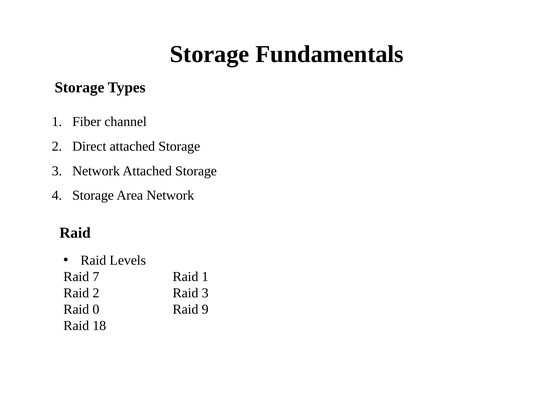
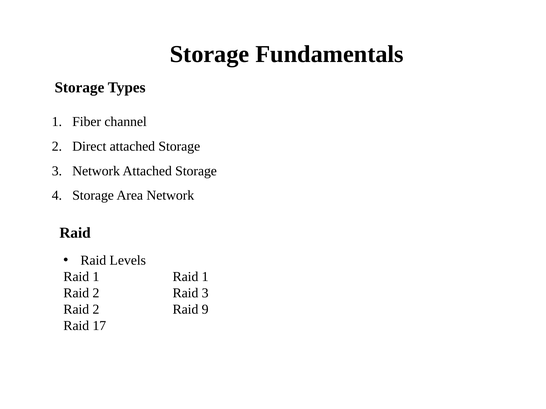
7 at (96, 277): 7 -> 1
0 at (96, 310): 0 -> 2
18: 18 -> 17
